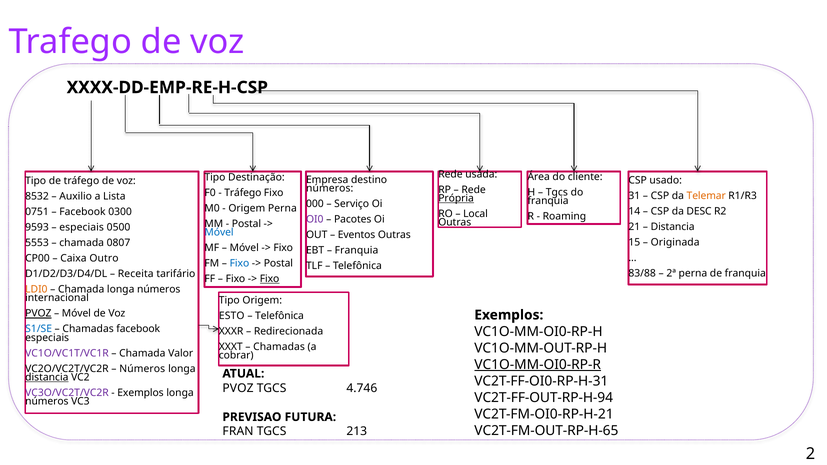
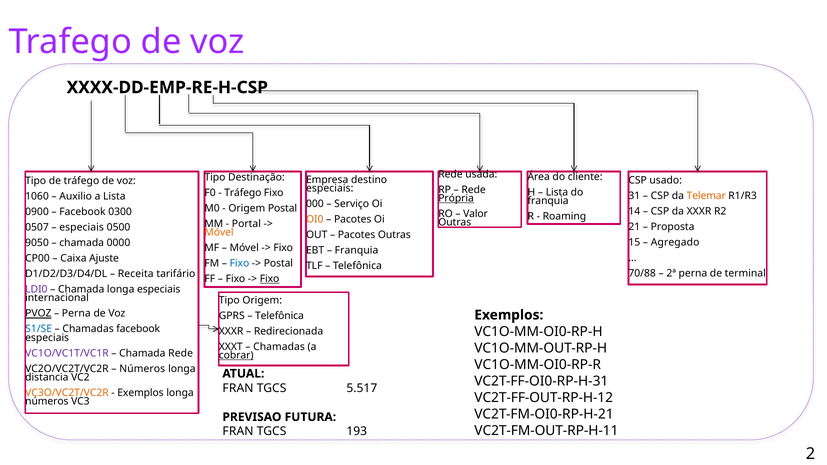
números at (330, 188): números -> especiais
Tgcs at (557, 192): Tgcs -> Lista
8532: 8532 -> 1060
Origem Perna: Perna -> Postal
da DESC: DESC -> XXXR
0751: 0751 -> 0900
Local: Local -> Valor
OI0 colour: purple -> orange
Postal at (246, 224): Postal -> Portal
Distancia at (673, 227): Distancia -> Proposta
9593: 9593 -> 0507
Móvel at (219, 232) colour: blue -> orange
Eventos at (357, 235): Eventos -> Pacotes
Originada: Originada -> Agregado
5553: 5553 -> 9050
0807: 0807 -> 0000
Outro: Outro -> Ajuste
83/88: 83/88 -> 70/88
de franquia: franquia -> terminal
LDI0 colour: orange -> purple
Chamada longa números: números -> especiais
Móvel at (76, 314): Móvel -> Perna
ESTO: ESTO -> GPRS
Chamada Valor: Valor -> Rede
cobrar underline: none -> present
VC1O-MM-OI0-RP-R underline: present -> none
distancia at (47, 377) underline: present -> none
PVOZ at (238, 388): PVOZ -> FRAN
4.746: 4.746 -> 5.517
VC3O/VC2T/VC2R colour: purple -> orange
VC2T-FF-OUT-RP-H-94: VC2T-FF-OUT-RP-H-94 -> VC2T-FF-OUT-RP-H-12
VC2T-FM-OUT-RP-H-65: VC2T-FM-OUT-RP-H-65 -> VC2T-FM-OUT-RP-H-11
213: 213 -> 193
